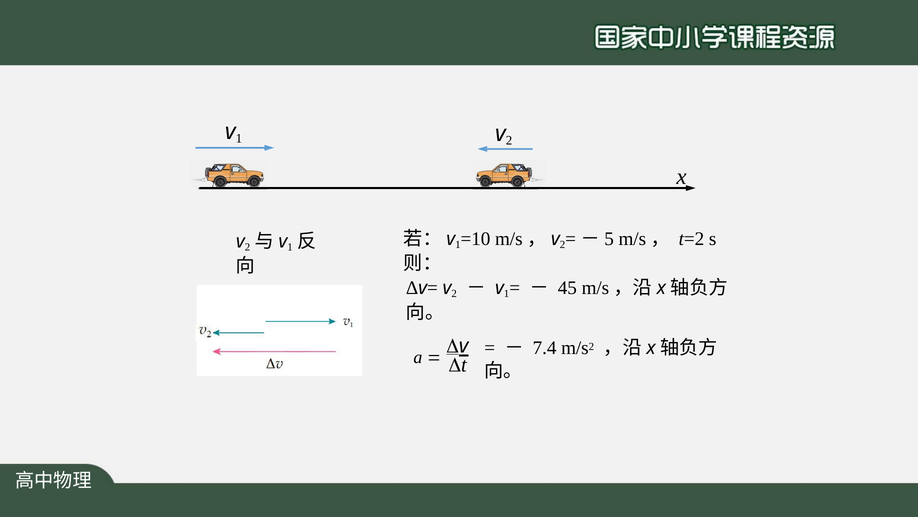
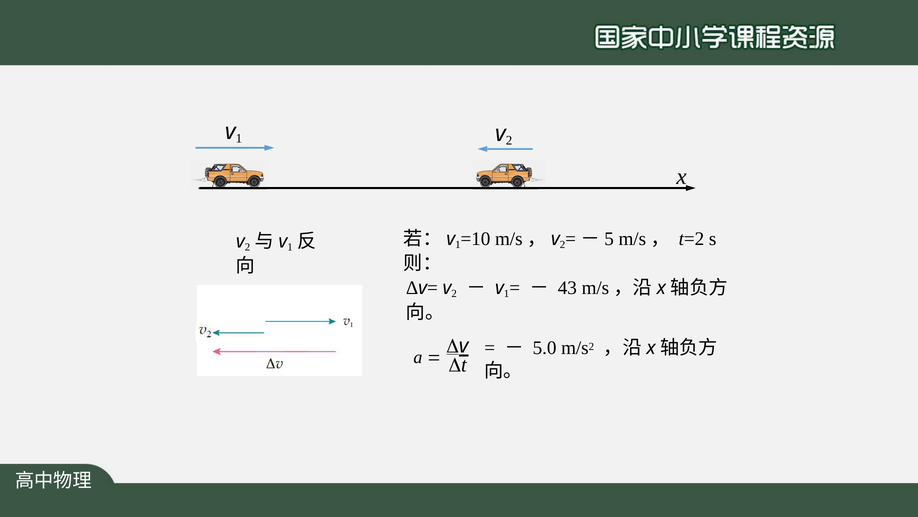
45: 45 -> 43
7.4: 7.4 -> 5.0
